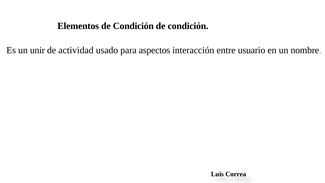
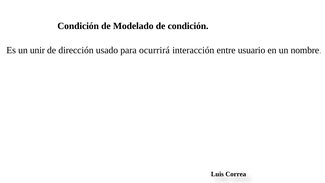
Elementos at (78, 26): Elementos -> Condición
Condición at (133, 26): Condición -> Modelado
actividad: actividad -> dirección
aspectos: aspectos -> ocurrirá
